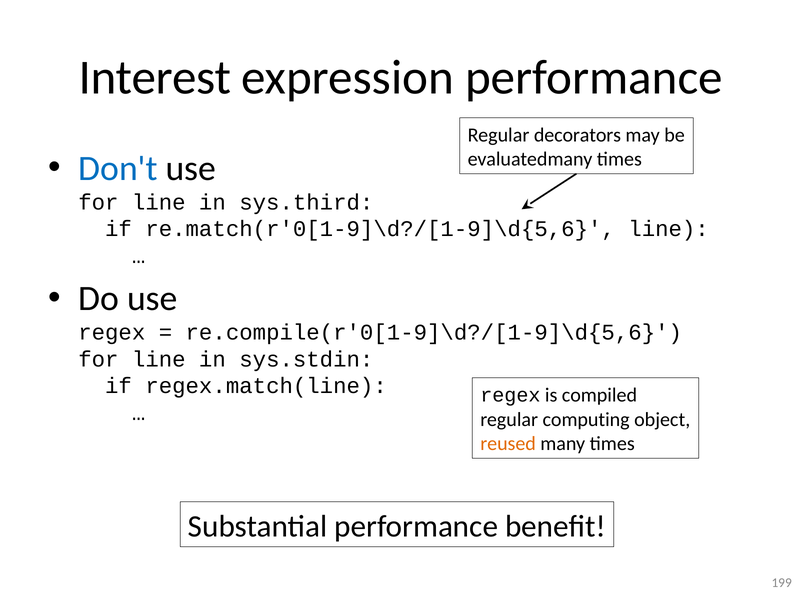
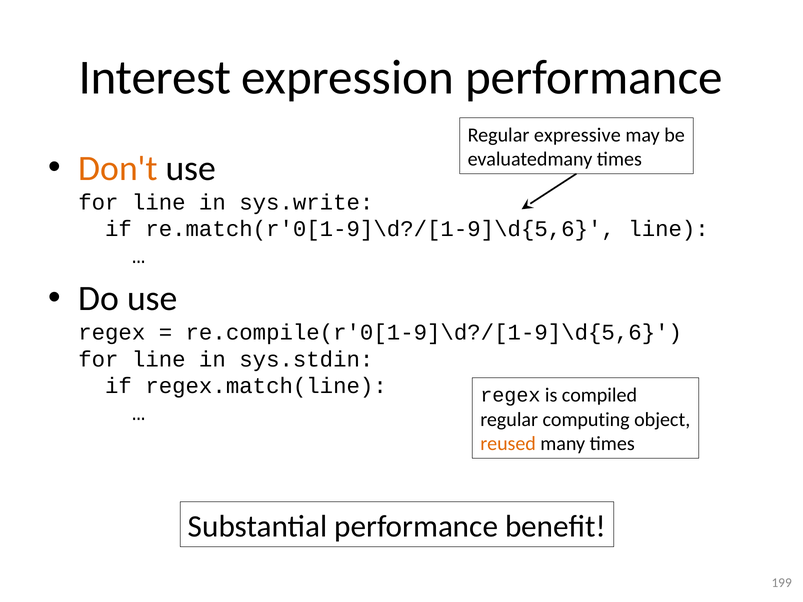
decorators: decorators -> expressive
Don't colour: blue -> orange
sys.third: sys.third -> sys.write
